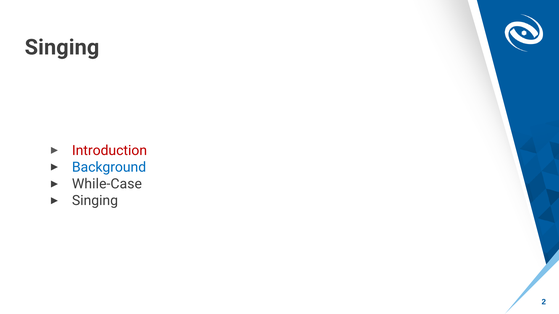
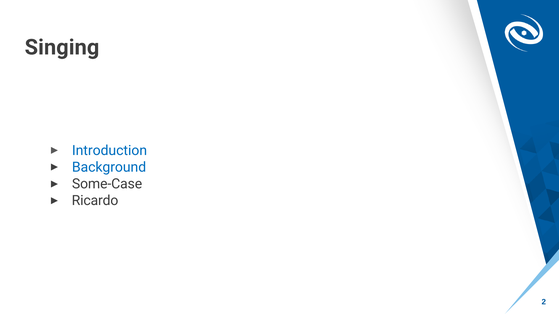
Introduction colour: red -> blue
While-Case: While-Case -> Some-Case
Singing at (95, 201): Singing -> Ricardo
